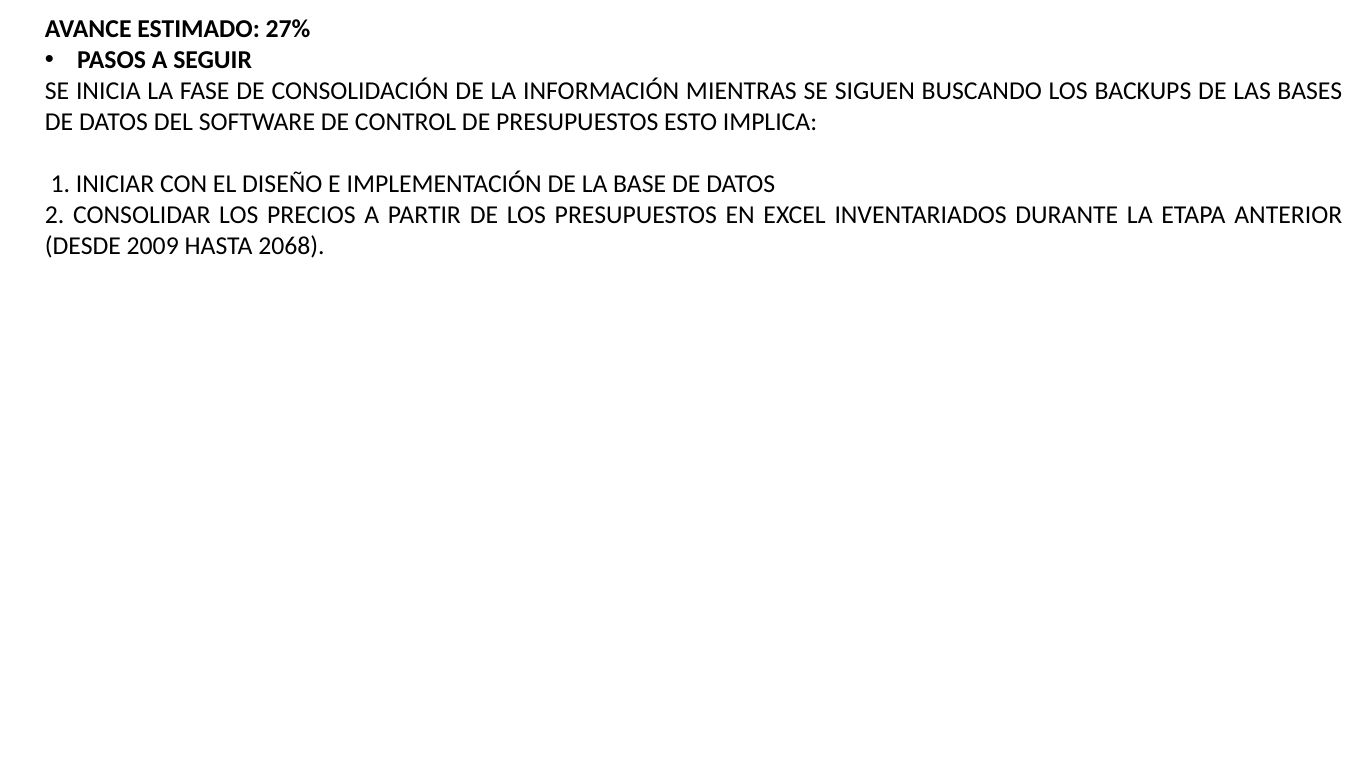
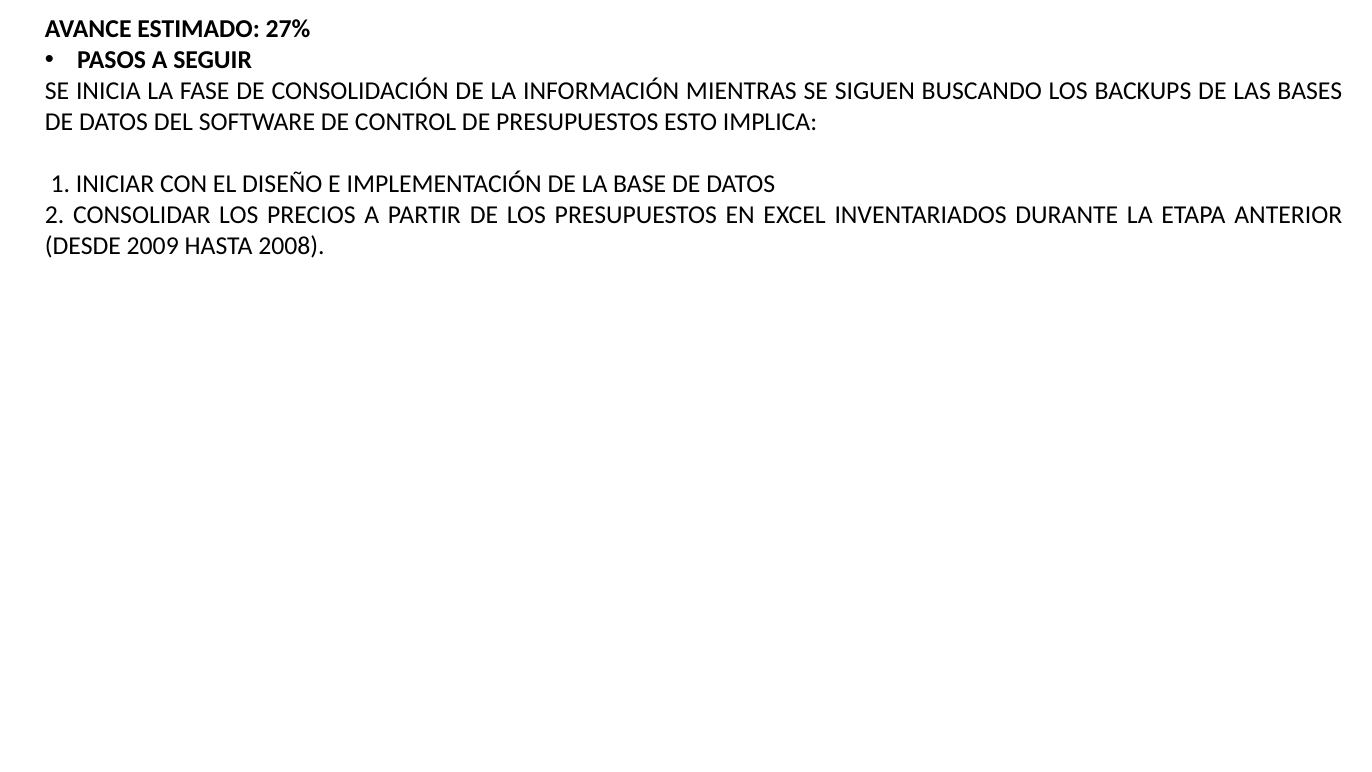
2068: 2068 -> 2008
